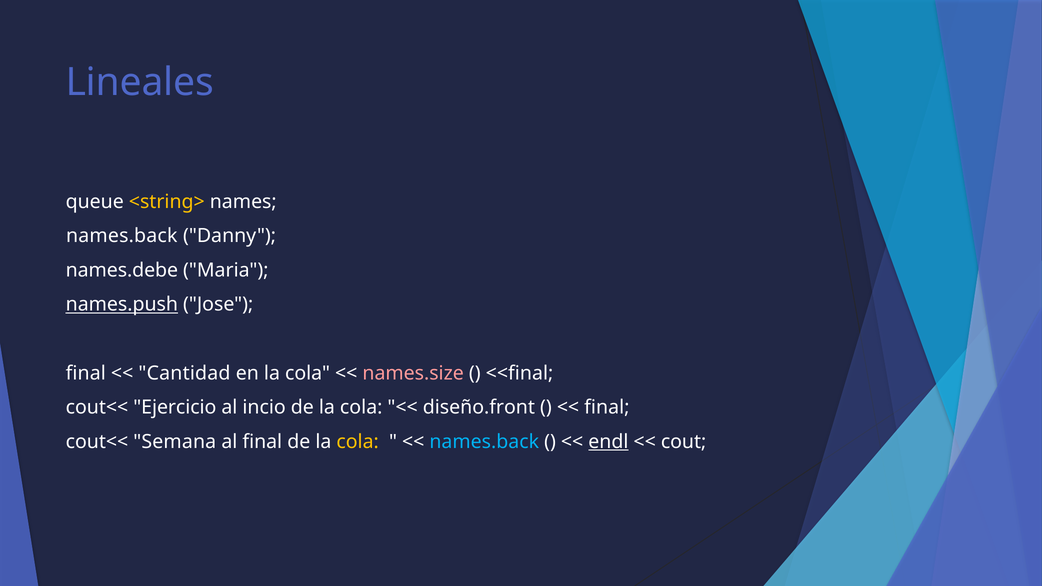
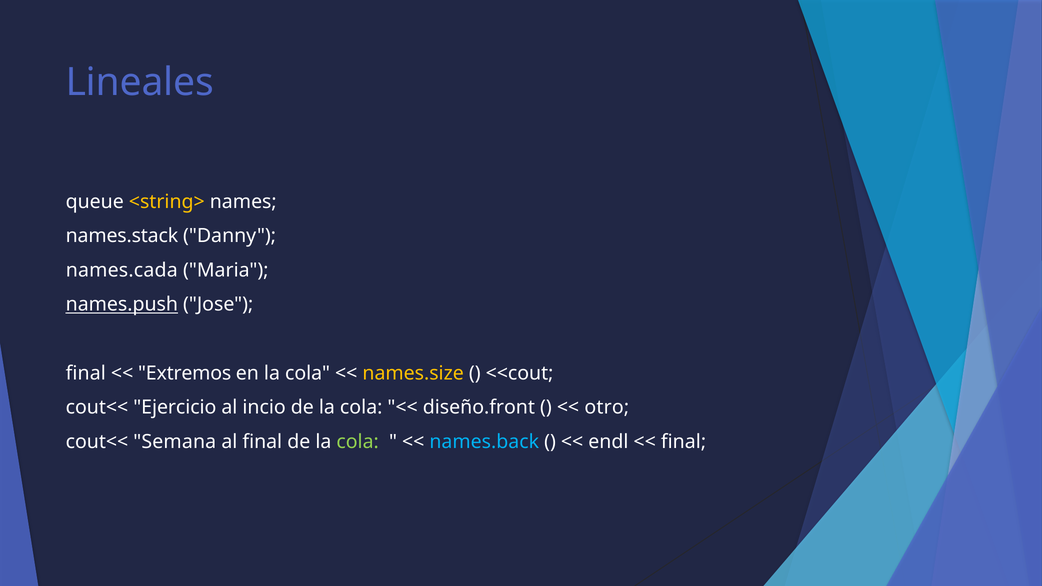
names.back at (122, 236): names.back -> names.stack
names.debe: names.debe -> names.cada
Cantidad: Cantidad -> Extremos
names.size colour: pink -> yellow
<<final: <<final -> <<cout
final at (607, 407): final -> otro
cola at (358, 442) colour: yellow -> light green
endl underline: present -> none
cout at (684, 442): cout -> final
